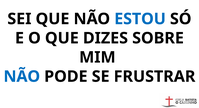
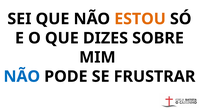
ESTOU colour: blue -> orange
